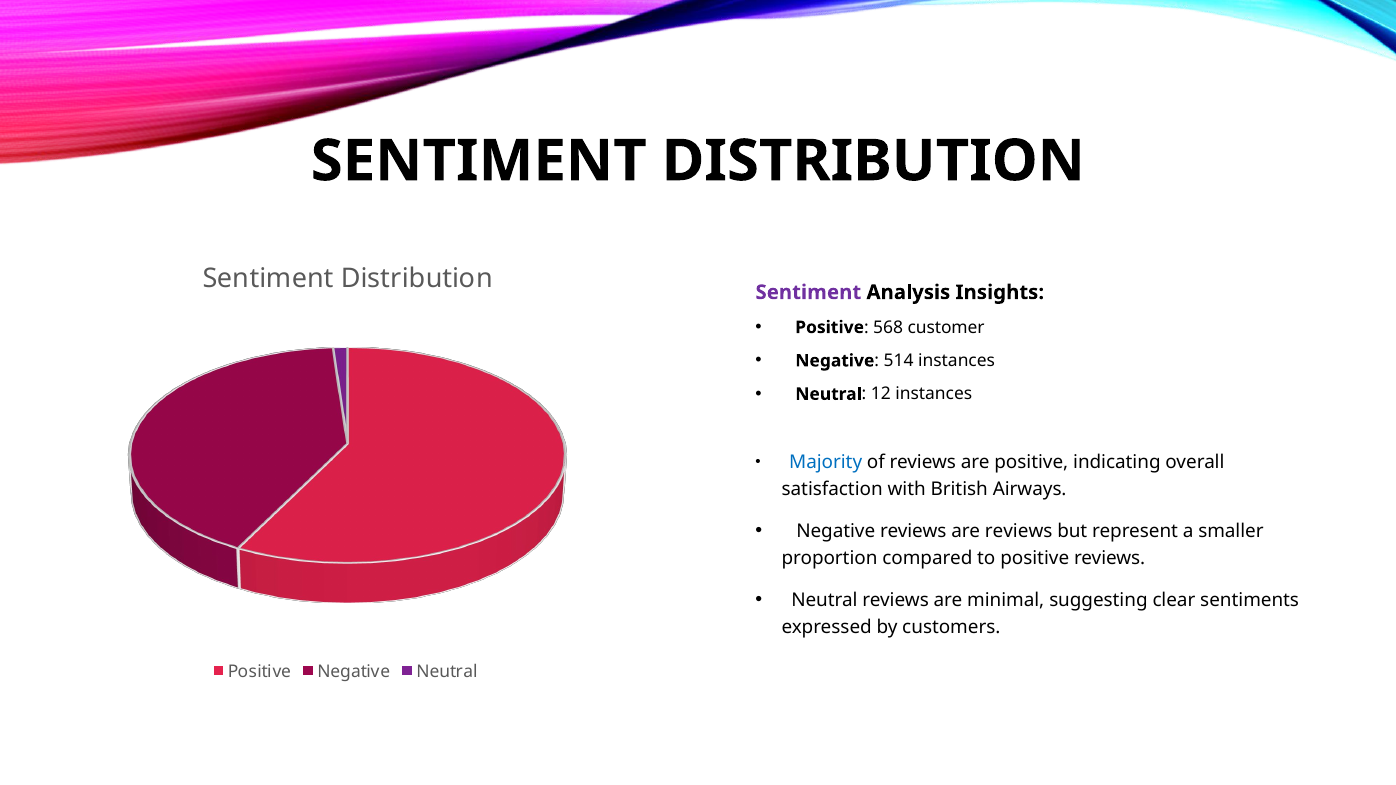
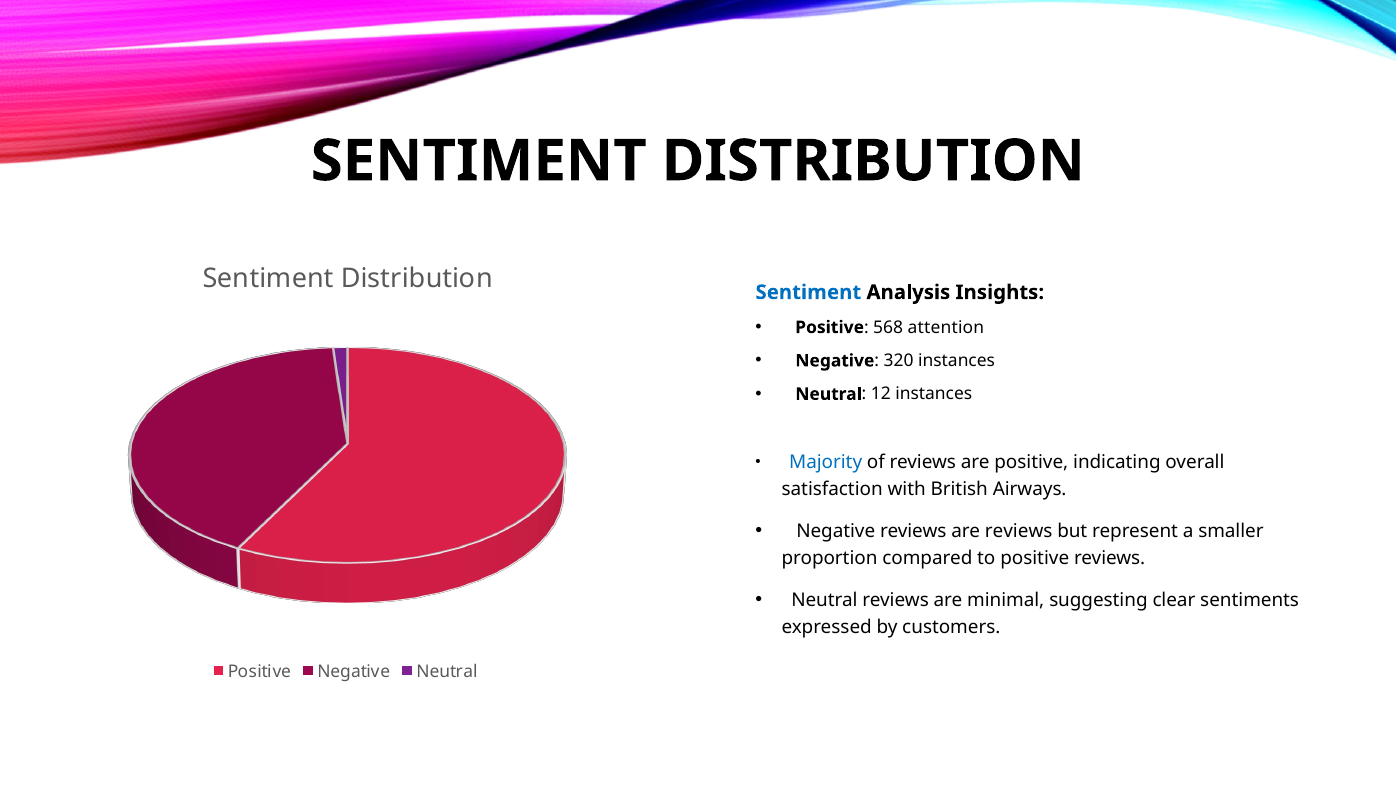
Sentiment at (808, 292) colour: purple -> blue
customer: customer -> attention
514: 514 -> 320
